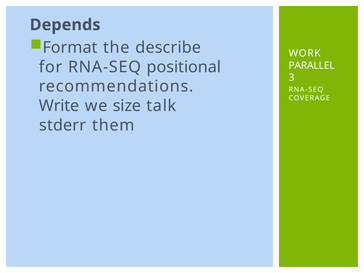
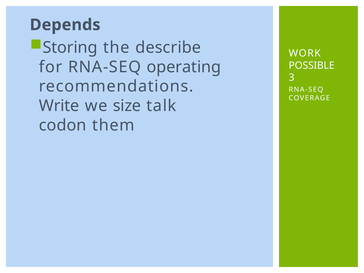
Format: Format -> Storing
positional: positional -> operating
PARALLEL: PARALLEL -> POSSIBLE
stderr: stderr -> codon
